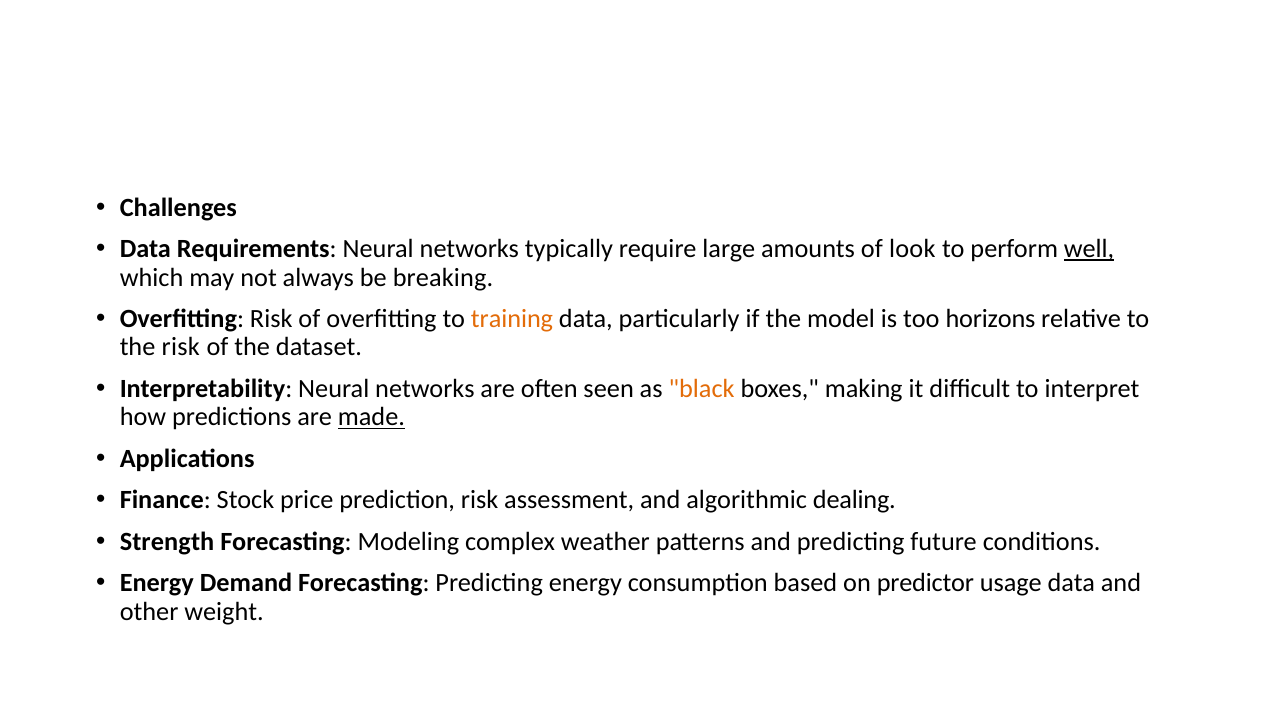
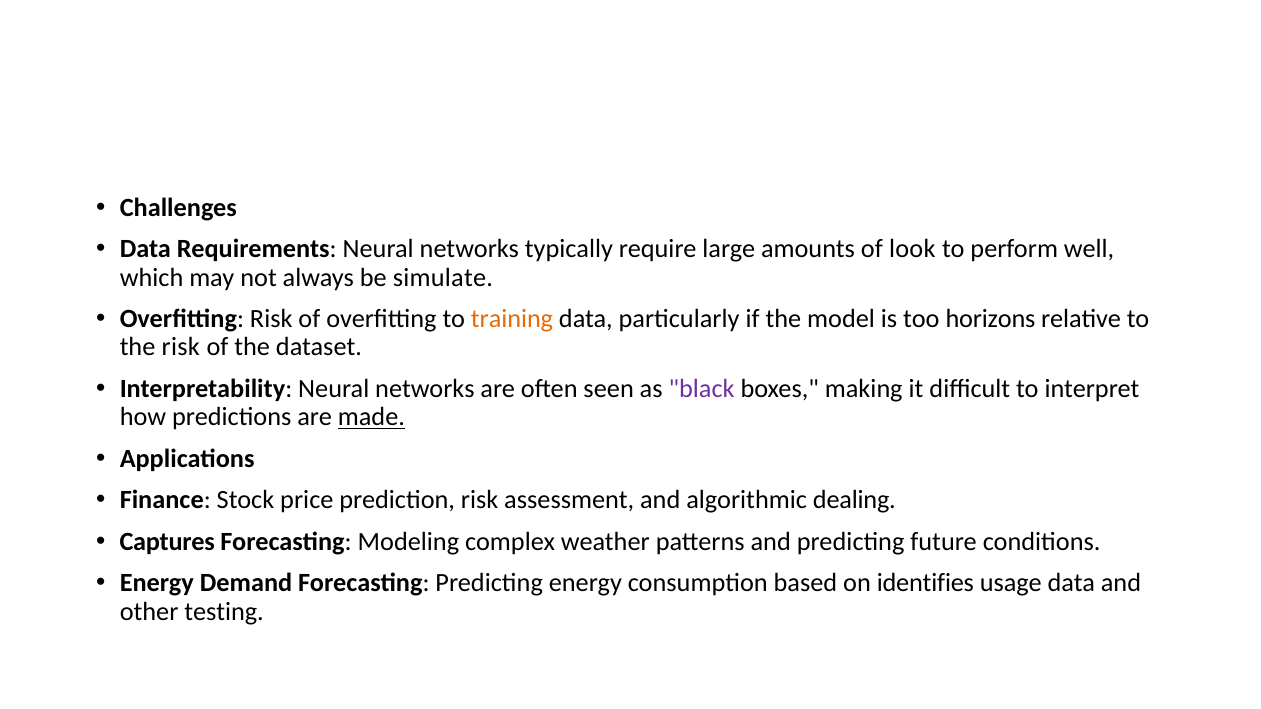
well underline: present -> none
breaking: breaking -> simulate
black colour: orange -> purple
Strength: Strength -> Captures
predictor: predictor -> identifies
weight: weight -> testing
